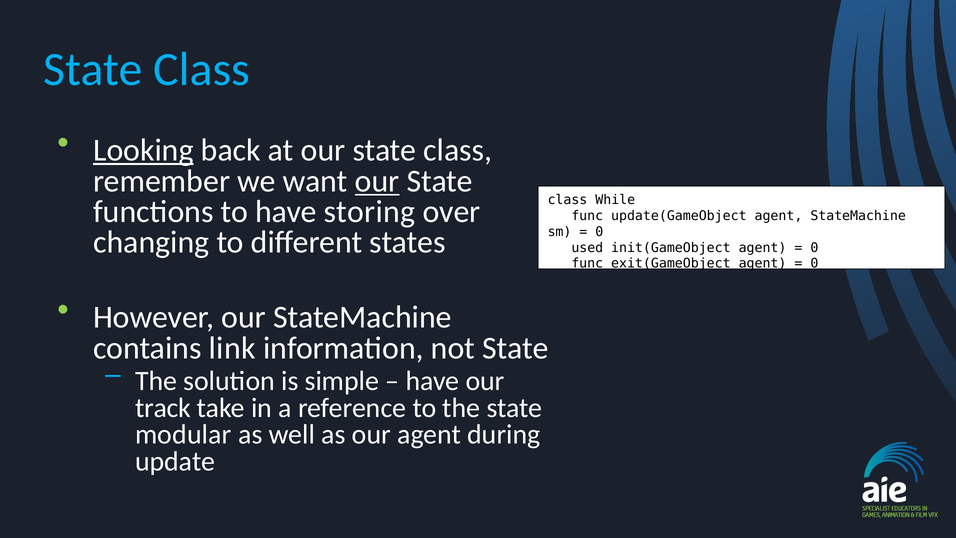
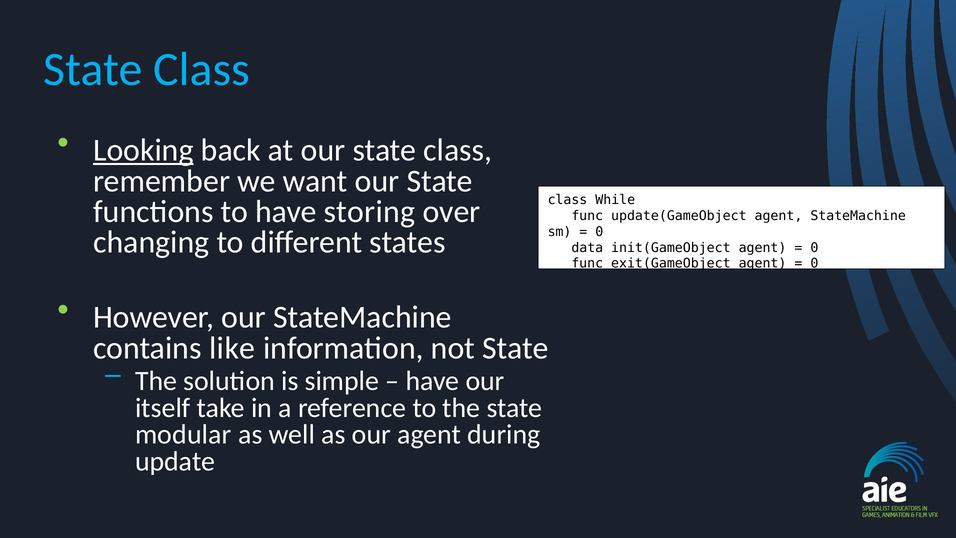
our at (377, 181) underline: present -> none
used: used -> data
link: link -> like
track: track -> itself
